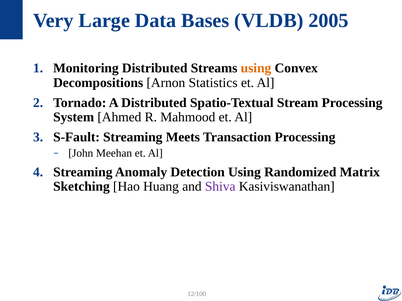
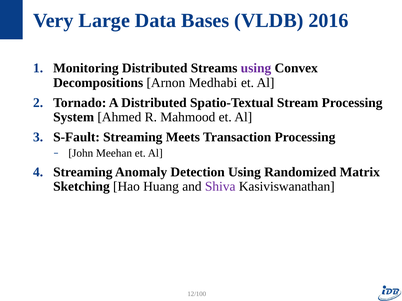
2005: 2005 -> 2016
using at (256, 68) colour: orange -> purple
Statistics: Statistics -> Medhabi
